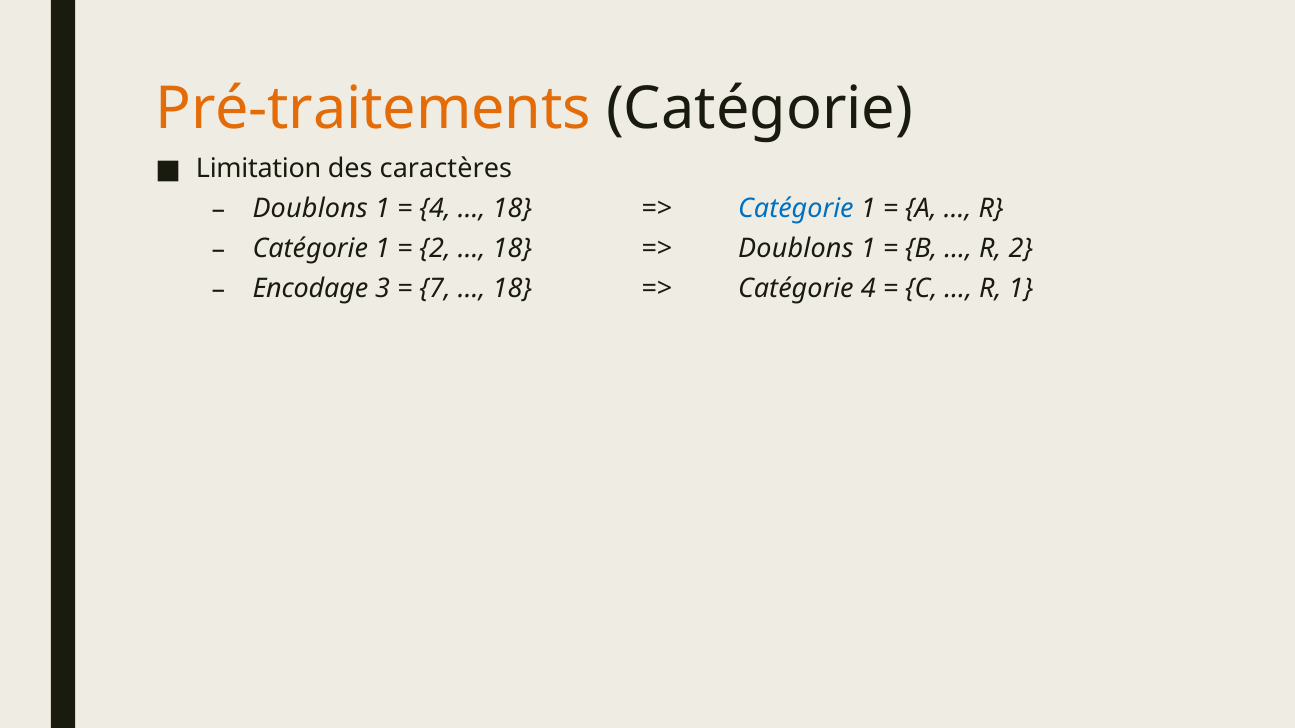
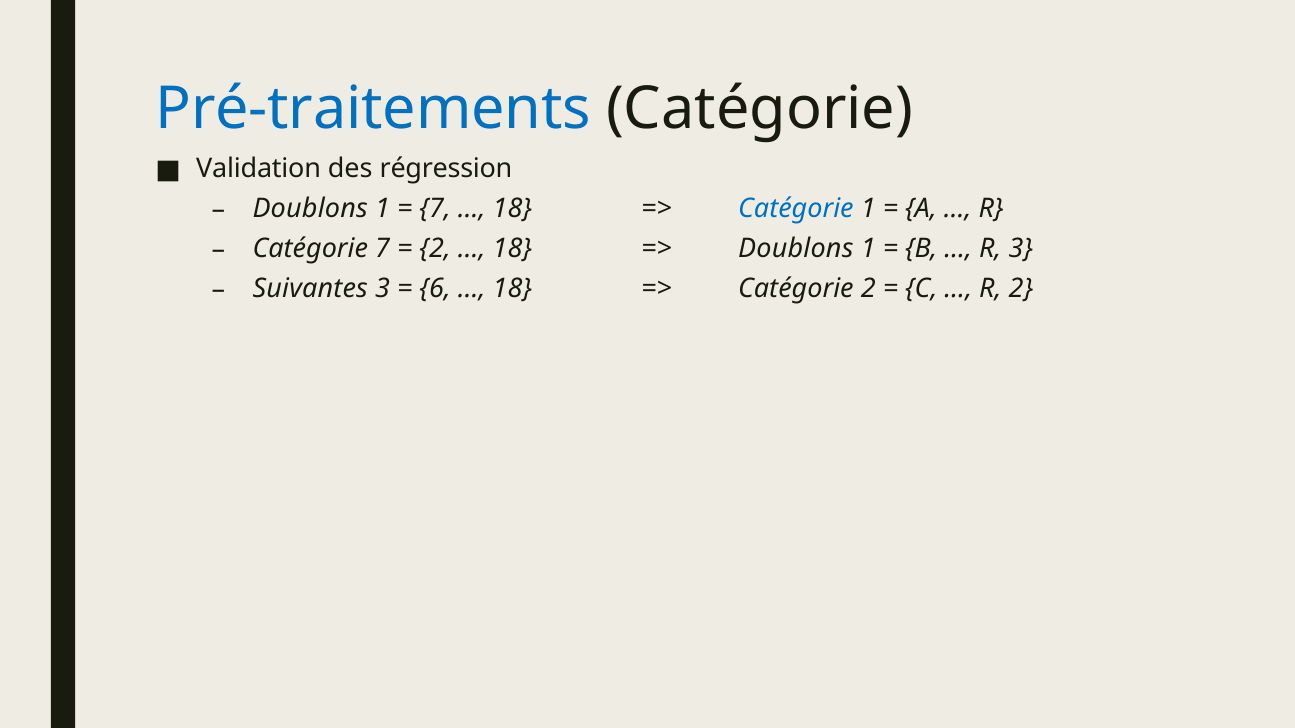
Pré-traitements colour: orange -> blue
Limitation: Limitation -> Validation
caractères: caractères -> régression
4 at (435, 209): 4 -> 7
1 at (383, 249): 1 -> 7
R 2: 2 -> 3
Encodage: Encodage -> Suivantes
7: 7 -> 6
Catégorie 4: 4 -> 2
R 1: 1 -> 2
